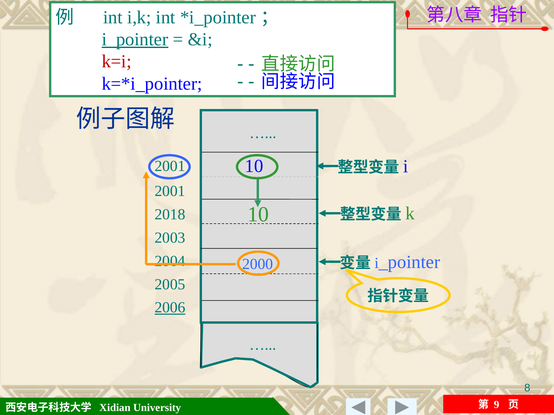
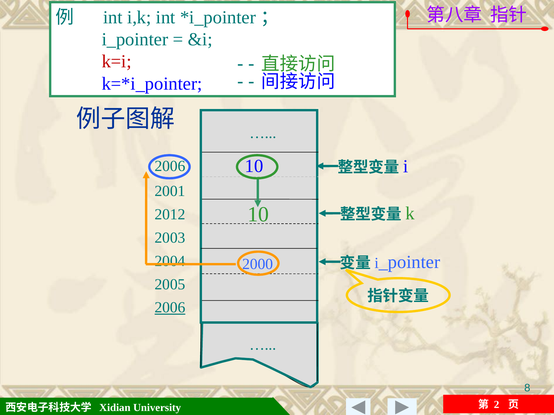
i_pointer underline: present -> none
2001 at (170, 166): 2001 -> 2006
2018: 2018 -> 2012
9: 9 -> 2
